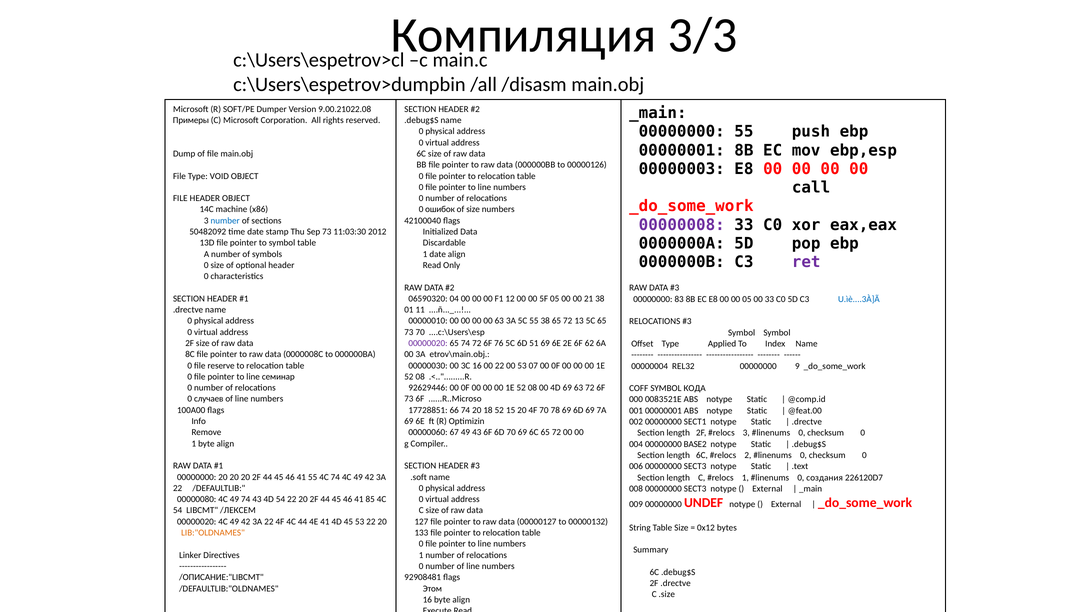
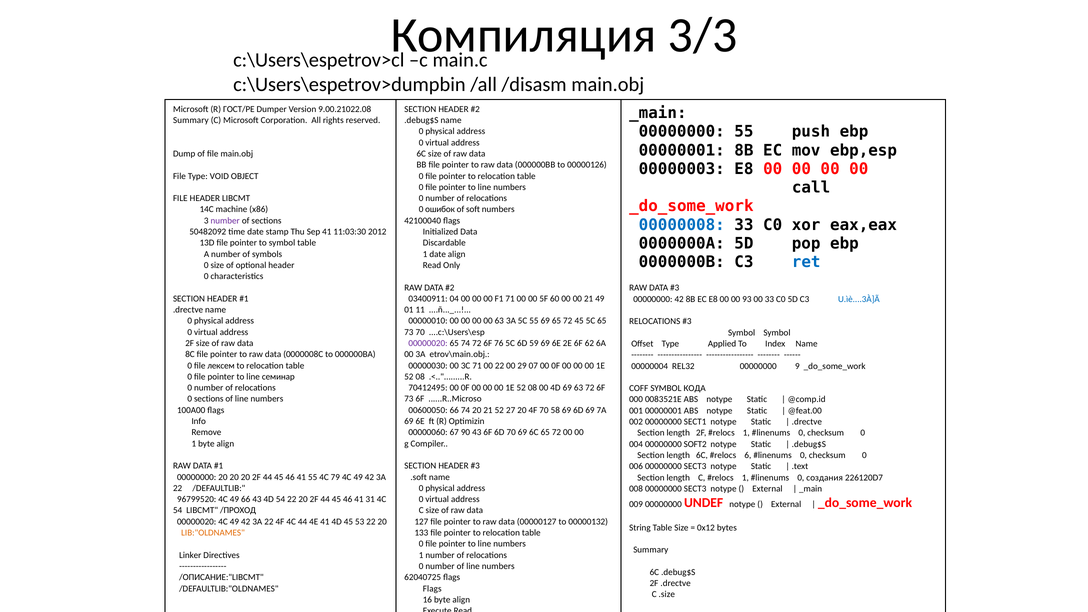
SOFT/PE: SOFT/PE -> ГОСТ/PE
Примеры at (191, 120): Примеры -> Summary
HEADER OBJECT: OBJECT -> LIBCMT
of size: size -> soft
number at (225, 221) colour: blue -> purple
00000008 colour: purple -> blue
Sep 73: 73 -> 41
ret colour: purple -> blue
06590320: 06590320 -> 03400911
F1 12: 12 -> 71
5F 05: 05 -> 60
21 38: 38 -> 49
00000000 83: 83 -> 42
00 05: 05 -> 93
55 38: 38 -> 69
72 13: 13 -> 45
51: 51 -> 59
reserve: reserve -> лексем
3C 16: 16 -> 71
00 53: 53 -> 29
92629446: 92629446 -> 70412495
0 случаев: случаев -> sections
17728851: 17728851 -> 00600050
20 18: 18 -> 21
15: 15 -> 27
78: 78 -> 58
67 49: 49 -> 90
3 at (746, 433): 3 -> 1
BASE2: BASE2 -> SOFT2
2: 2 -> 6
4C 74: 74 -> 79
00000080: 00000080 -> 96799520
49 74: 74 -> 66
85: 85 -> 31
/ЛЕКСЕМ: /ЛЕКСЕМ -> /ПРОХОД
92908481: 92908481 -> 62040725
Этом at (432, 589): Этом -> Flags
